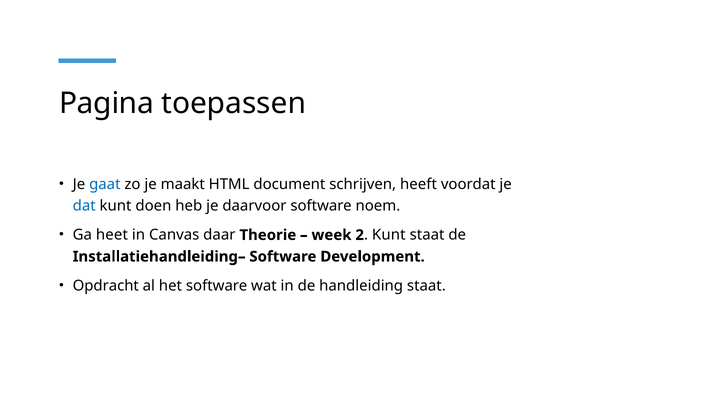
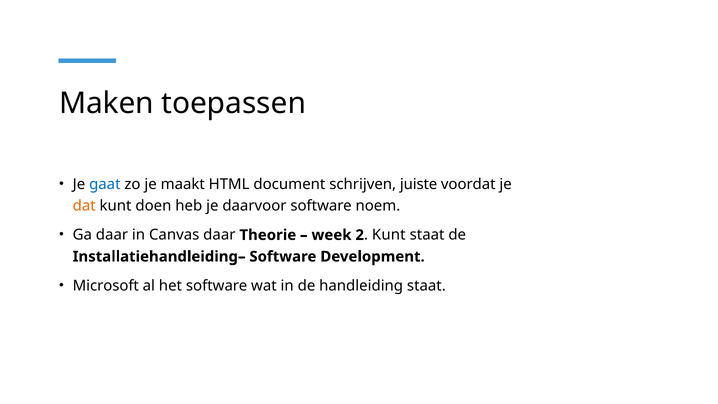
Pagina: Pagina -> Maken
heeft: heeft -> juiste
dat colour: blue -> orange
Ga heet: heet -> daar
Opdracht: Opdracht -> Microsoft
